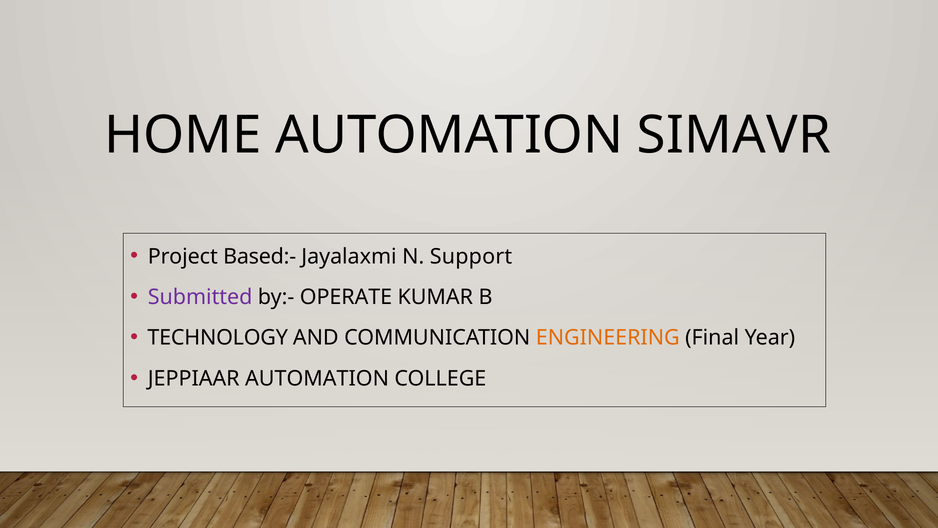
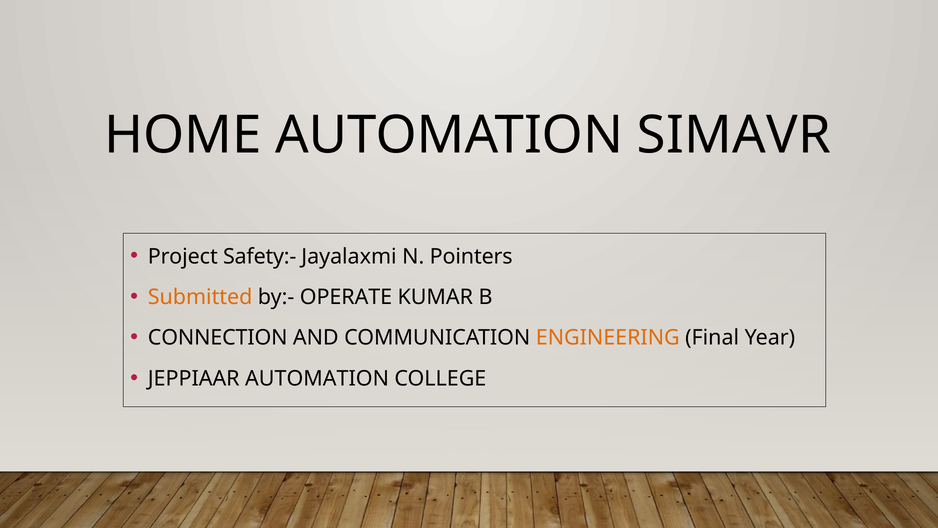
Based:-: Based:- -> Safety:-
Support: Support -> Pointers
Submitted colour: purple -> orange
TECHNOLOGY: TECHNOLOGY -> CONNECTION
